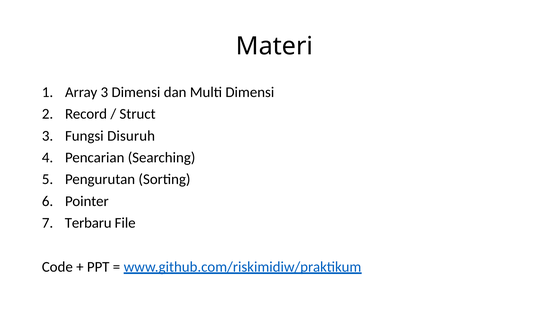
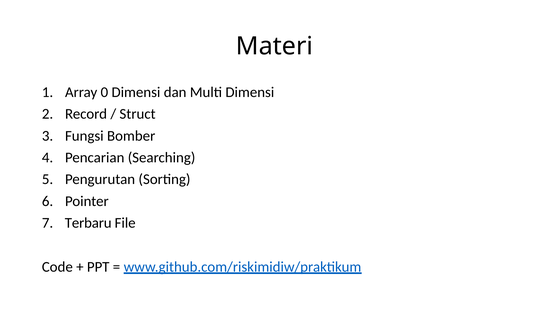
Array 3: 3 -> 0
Disuruh: Disuruh -> Bomber
